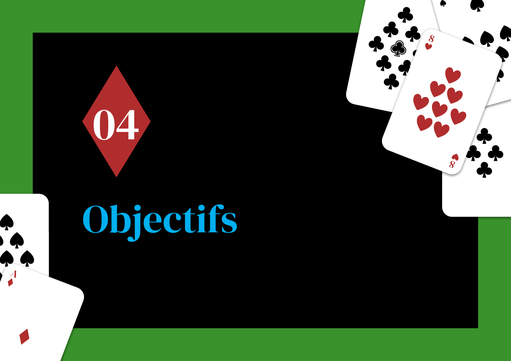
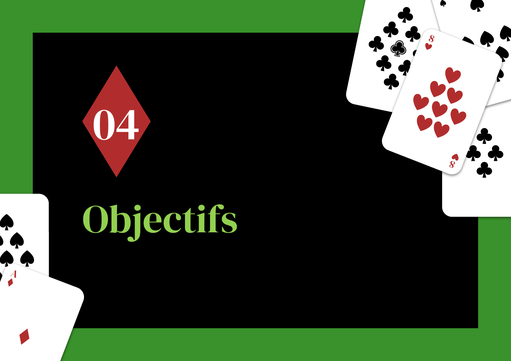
Objectifs colour: light blue -> light green
